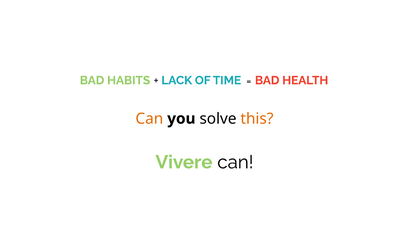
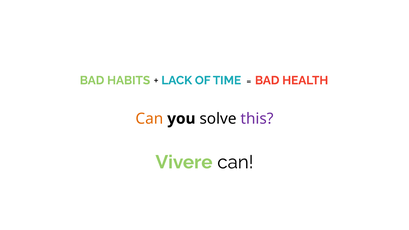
this colour: orange -> purple
